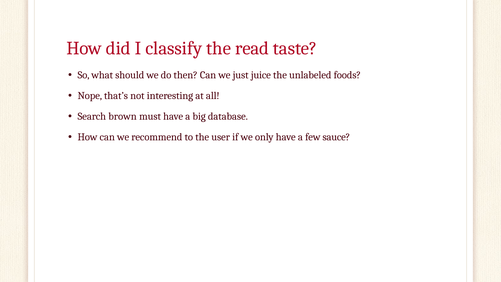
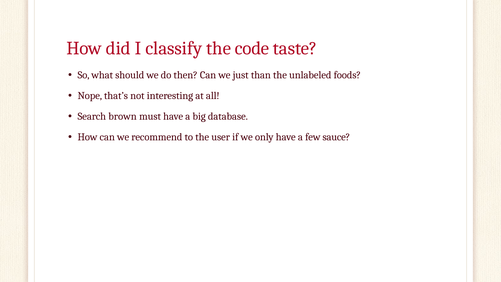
read: read -> code
juice: juice -> than
